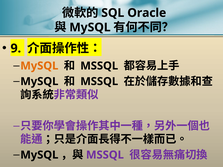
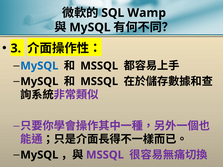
Oracle: Oracle -> Wamp
9: 9 -> 3
MySQL at (39, 66) colour: orange -> blue
